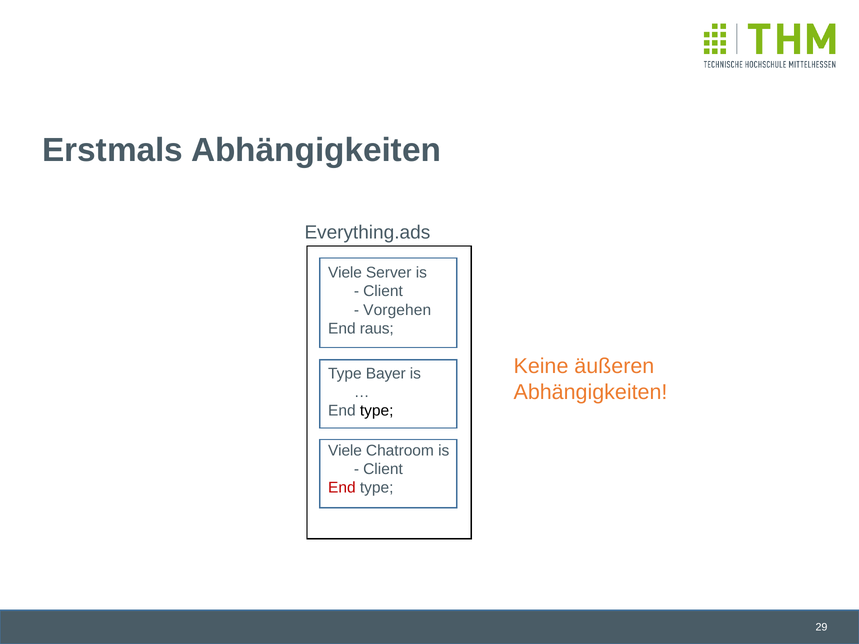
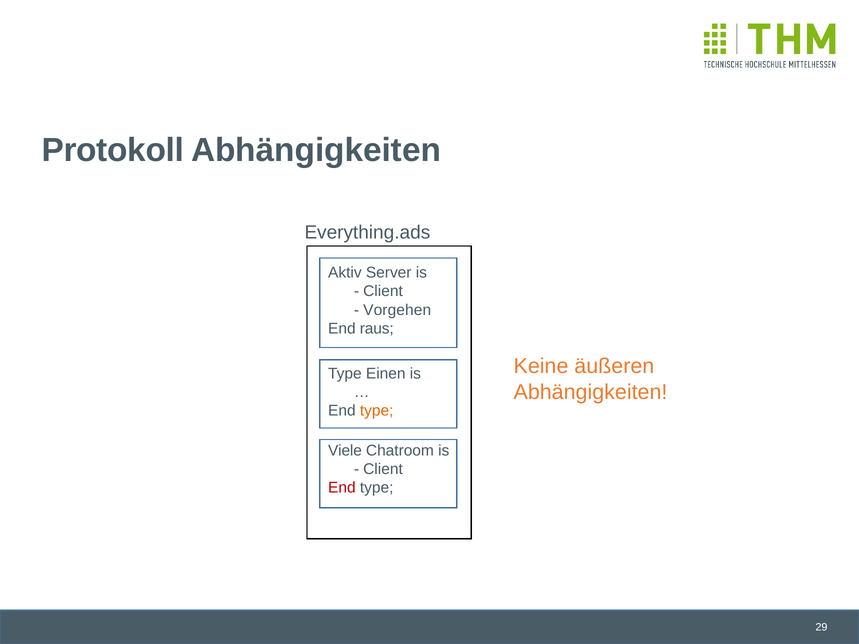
Erstmals: Erstmals -> Protokoll
Viele at (345, 273): Viele -> Aktiv
Bayer: Bayer -> Einen
type at (377, 411) colour: black -> orange
